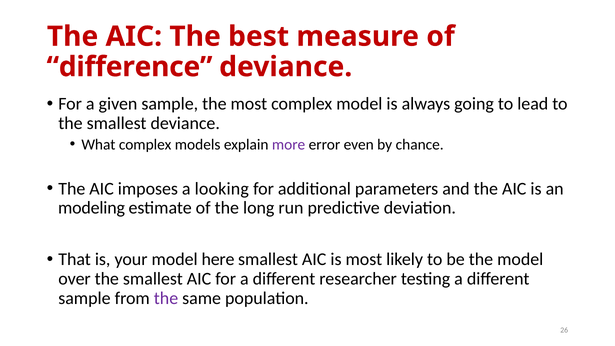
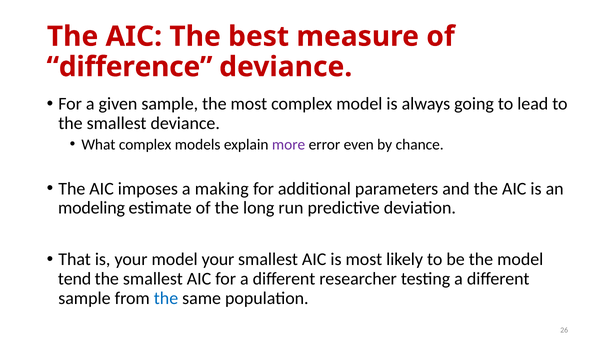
looking: looking -> making
model here: here -> your
over: over -> tend
the at (166, 298) colour: purple -> blue
